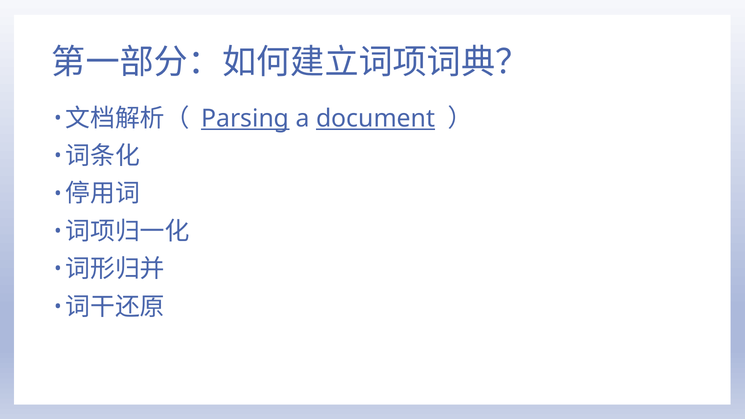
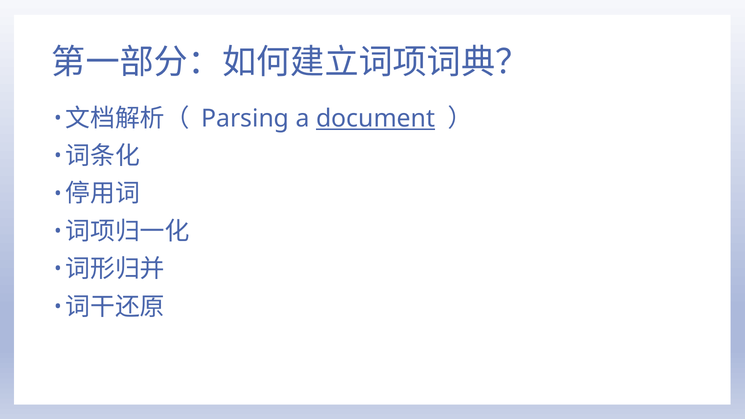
Parsing underline: present -> none
